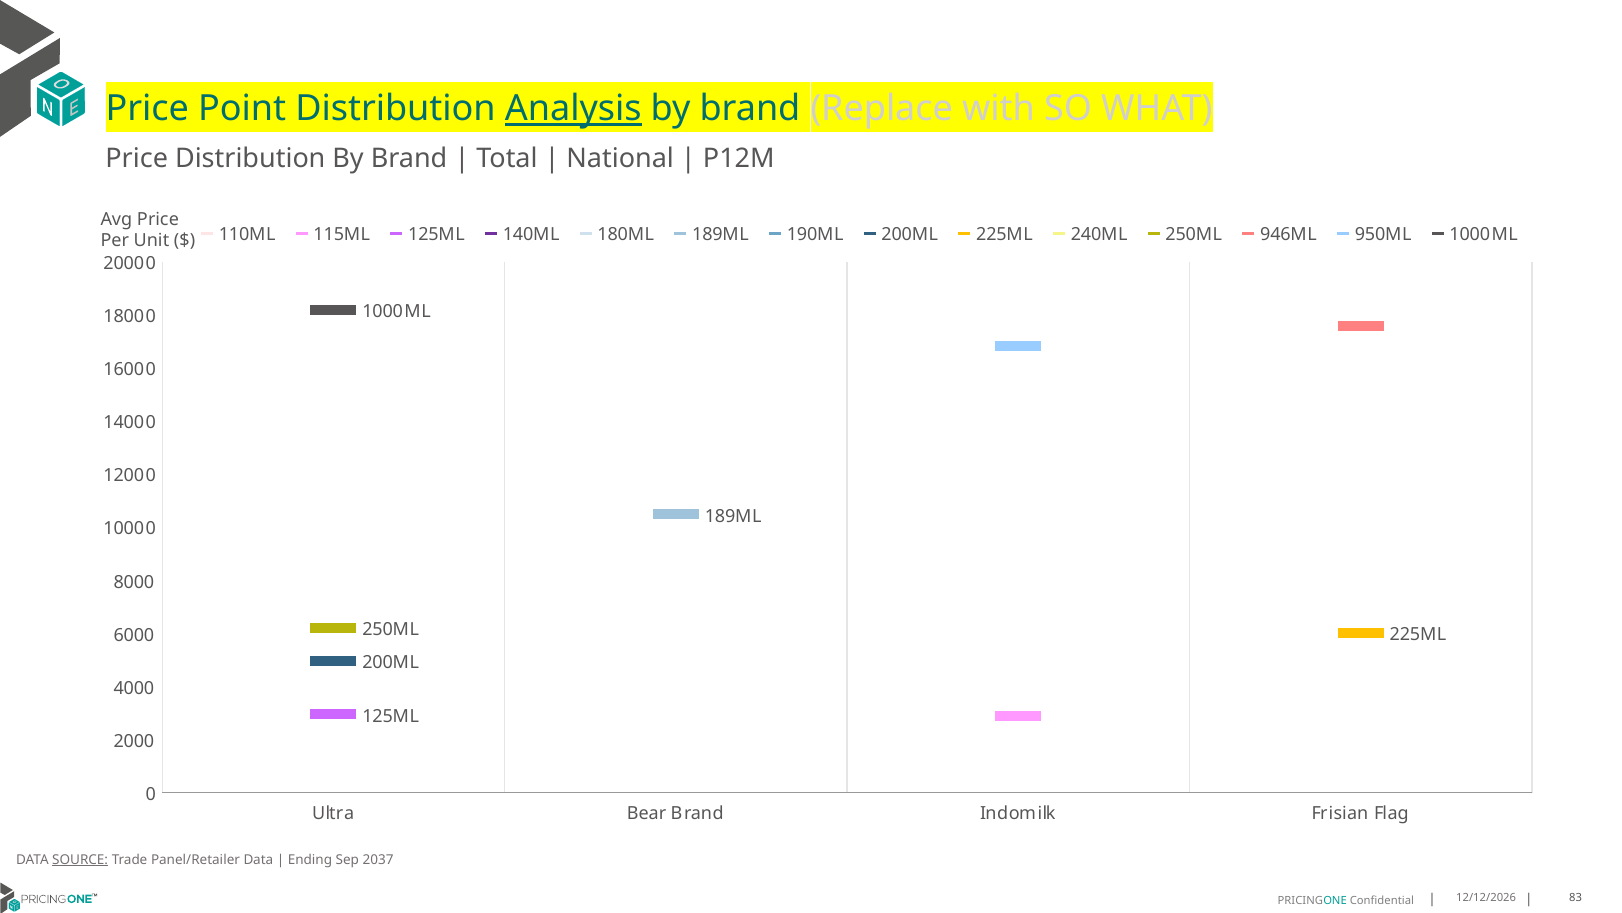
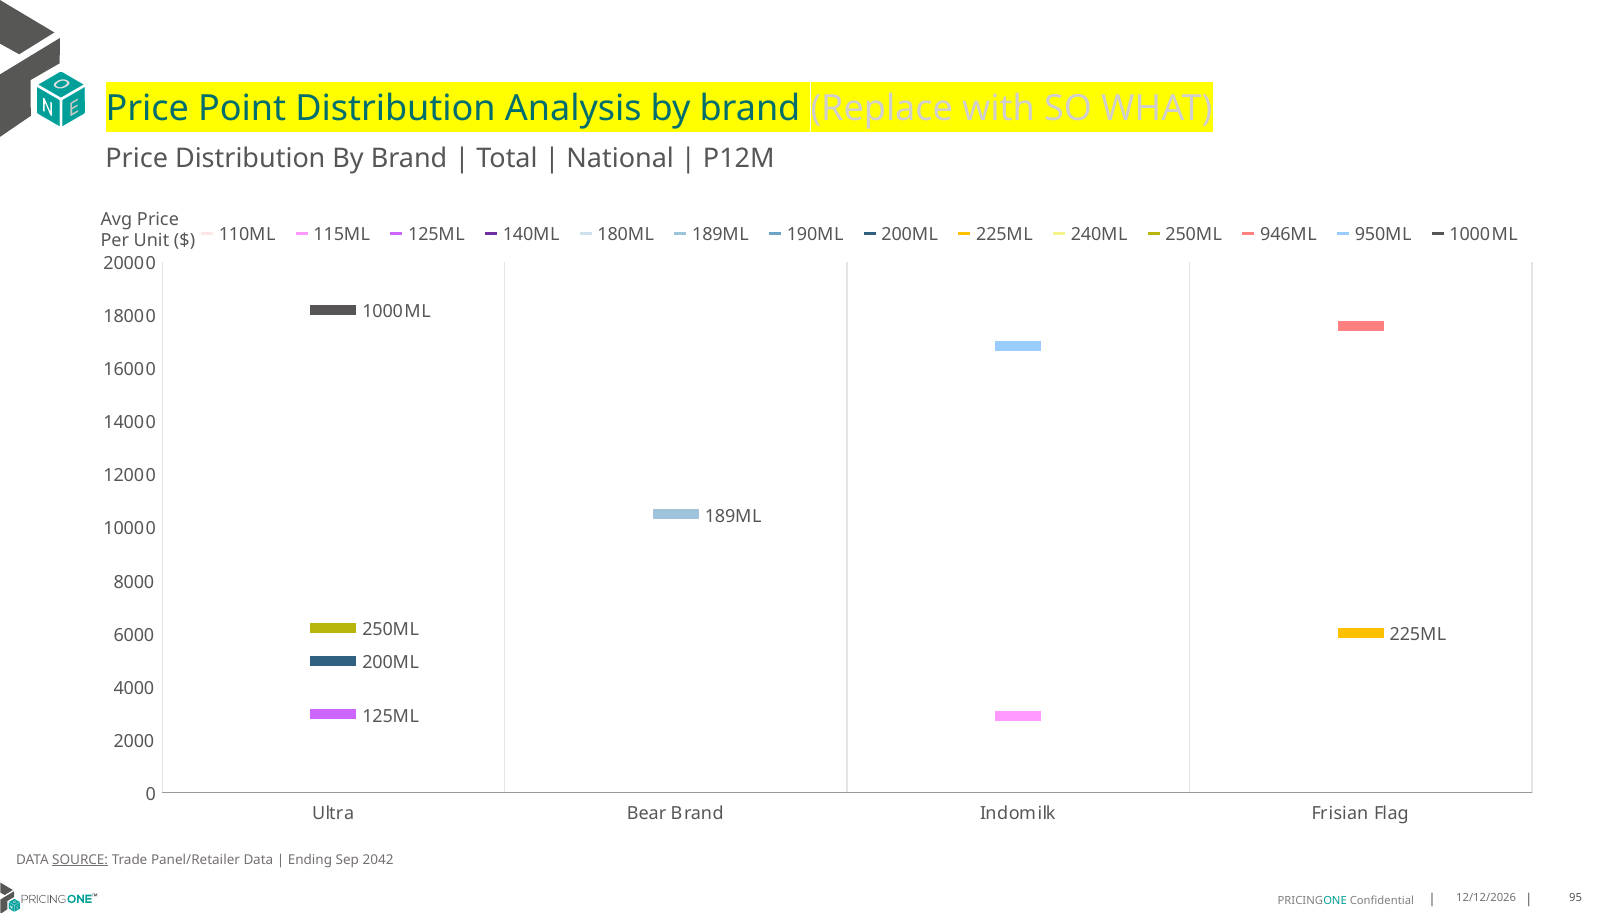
Analysis underline: present -> none
2037: 2037 -> 2042
83: 83 -> 95
